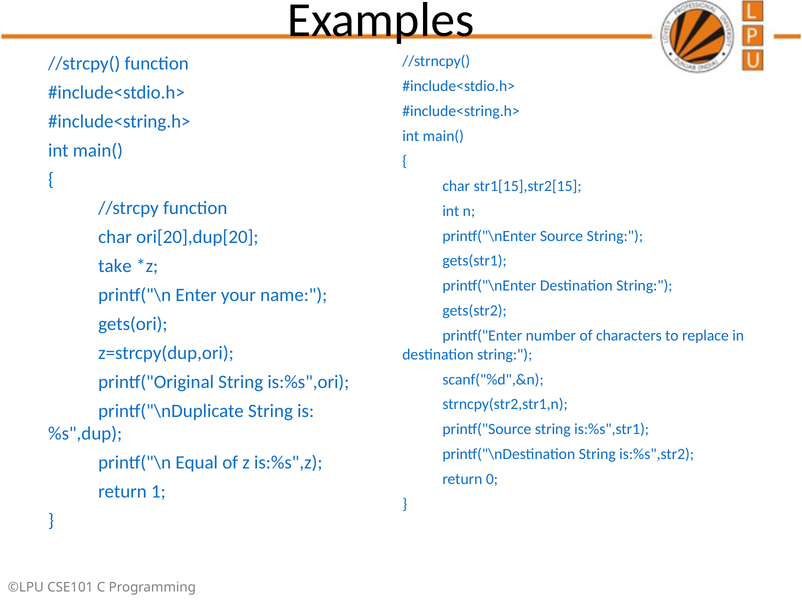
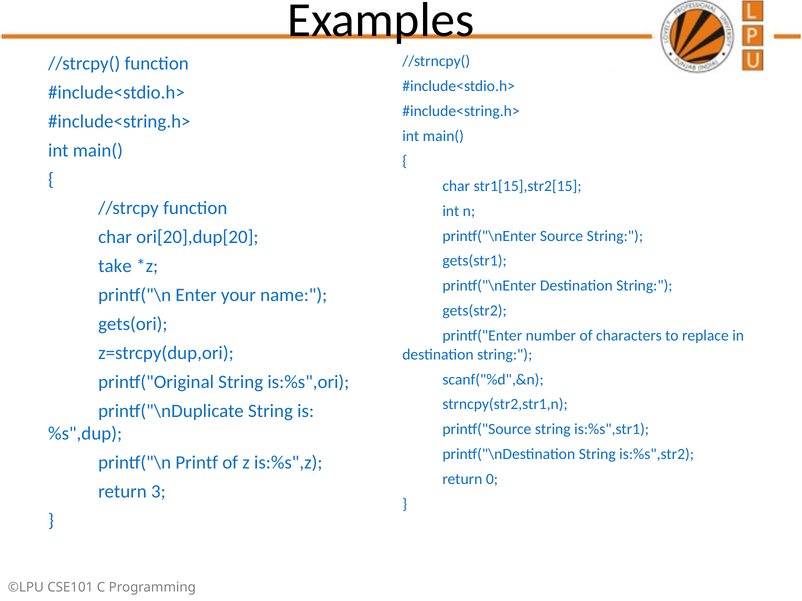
Equal: Equal -> Printf
1: 1 -> 3
